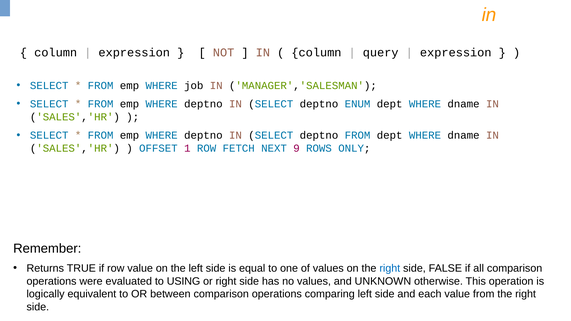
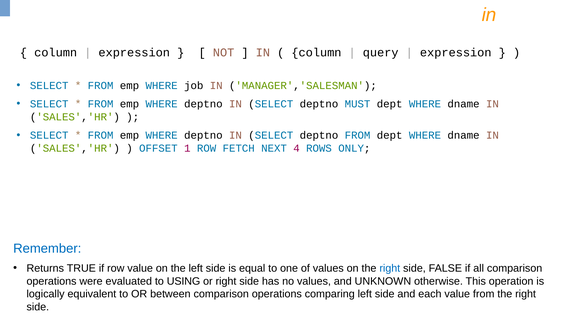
ENUM: ENUM -> MUST
9: 9 -> 4
Remember colour: black -> blue
